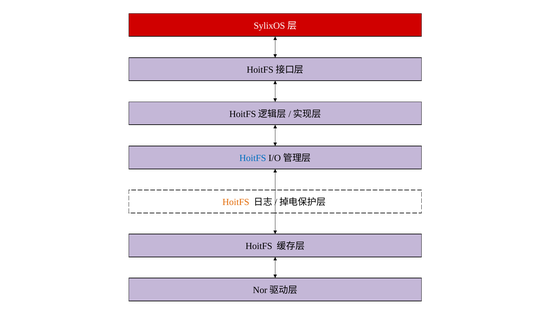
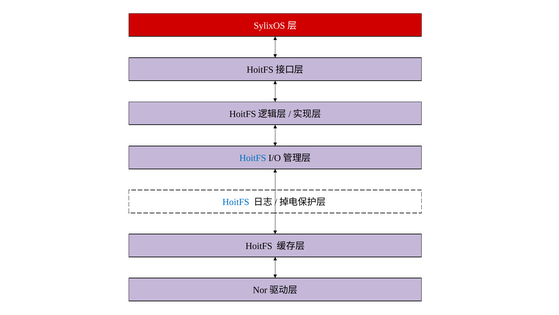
HoitFS at (236, 202) colour: orange -> blue
